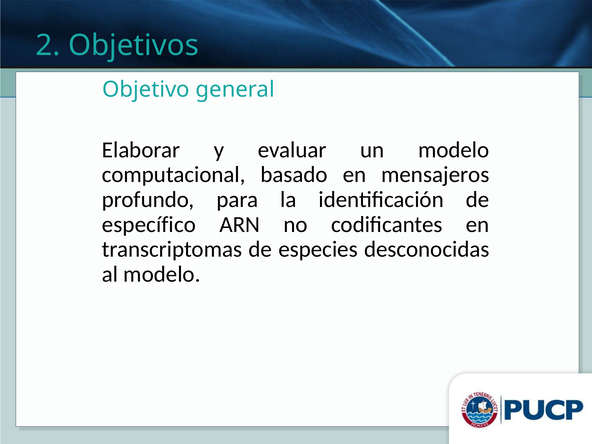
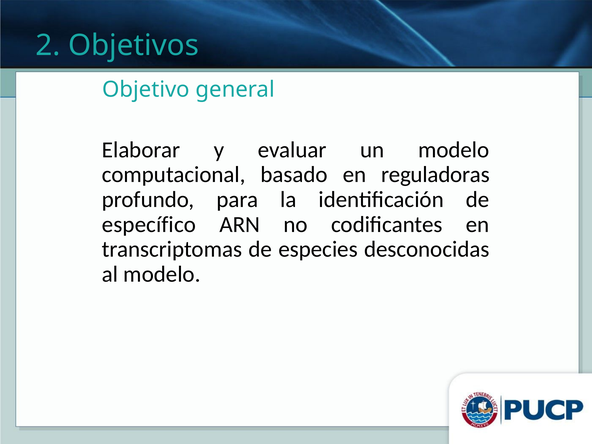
mensajeros: mensajeros -> reguladoras
